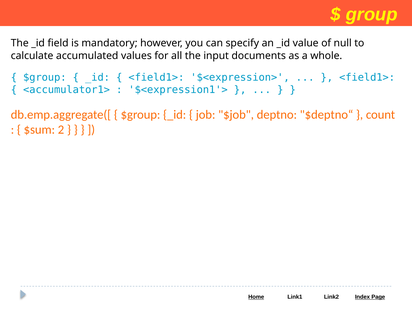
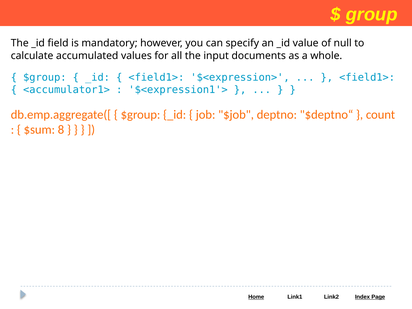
2: 2 -> 8
